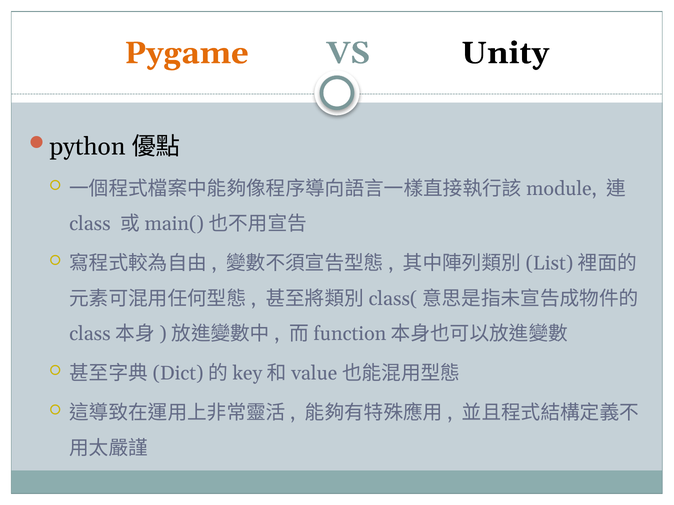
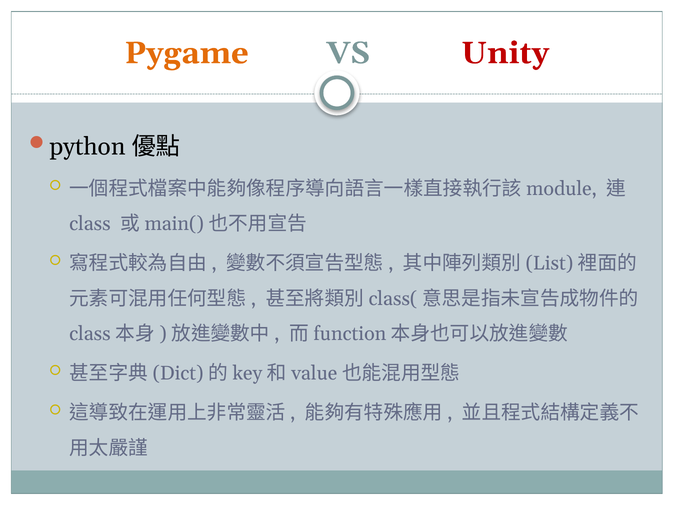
Unity colour: black -> red
